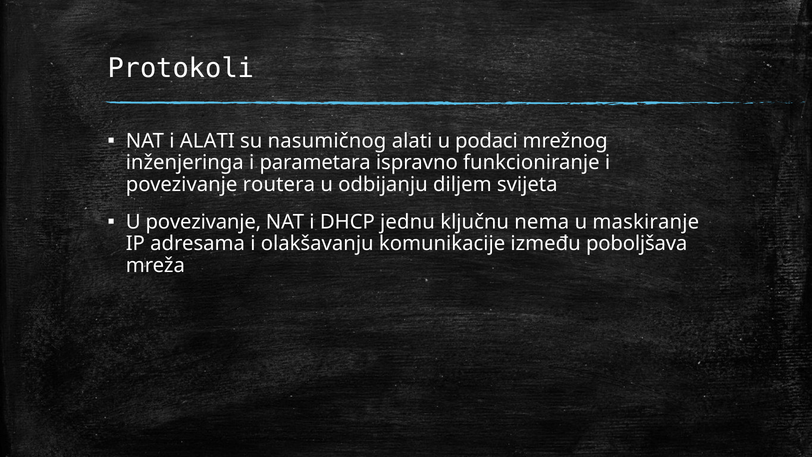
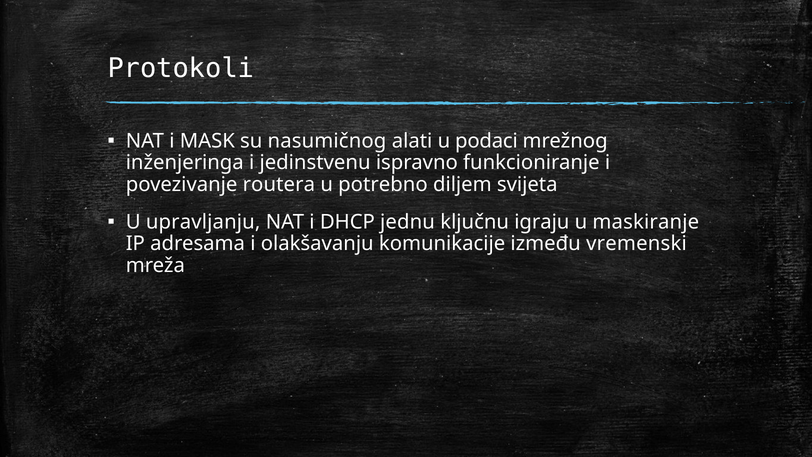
i ALATI: ALATI -> MASK
parametara: parametara -> jedinstvenu
odbijanju: odbijanju -> potrebno
U povezivanje: povezivanje -> upravljanju
nema: nema -> igraju
poboljšava: poboljšava -> vremenski
